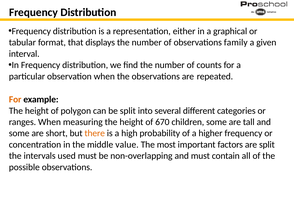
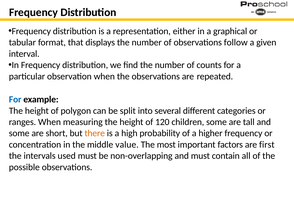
family: family -> follow
For at (15, 99) colour: orange -> blue
670: 670 -> 120
are split: split -> first
